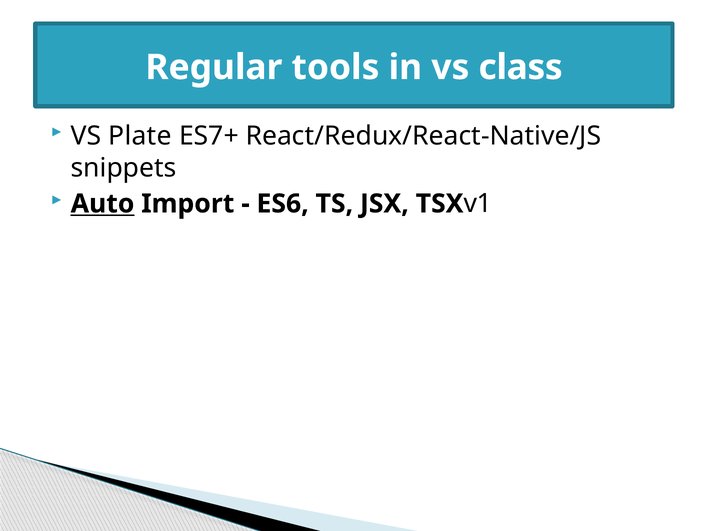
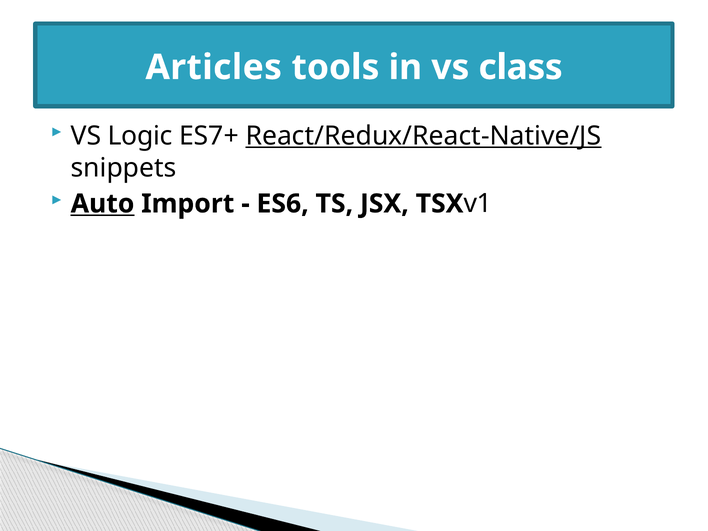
Regular: Regular -> Articles
Plate: Plate -> Logic
React/Redux/React-Native/JS underline: none -> present
